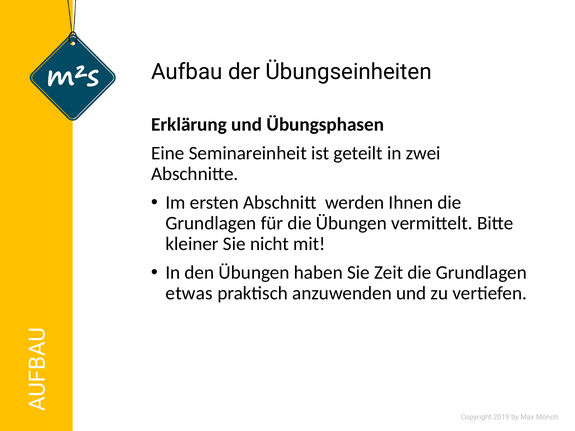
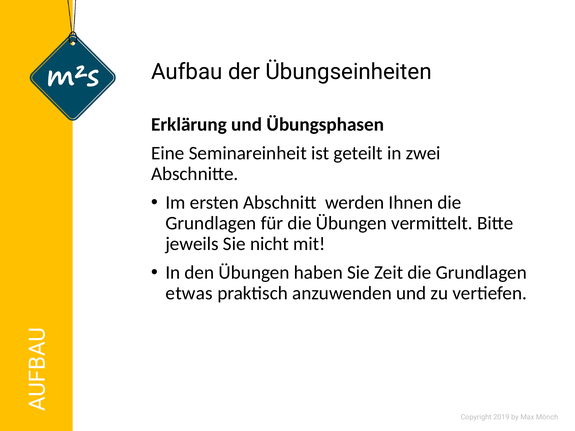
kleiner: kleiner -> jeweils
